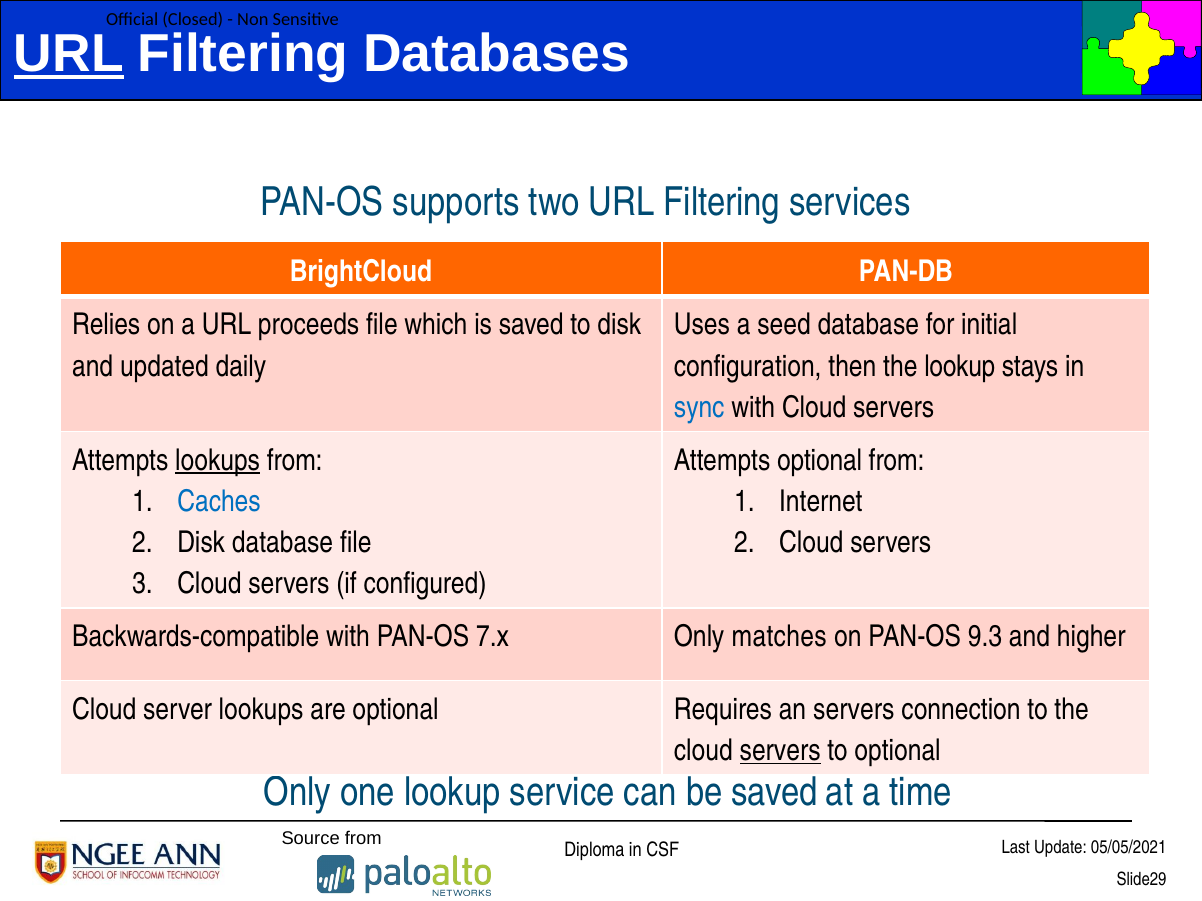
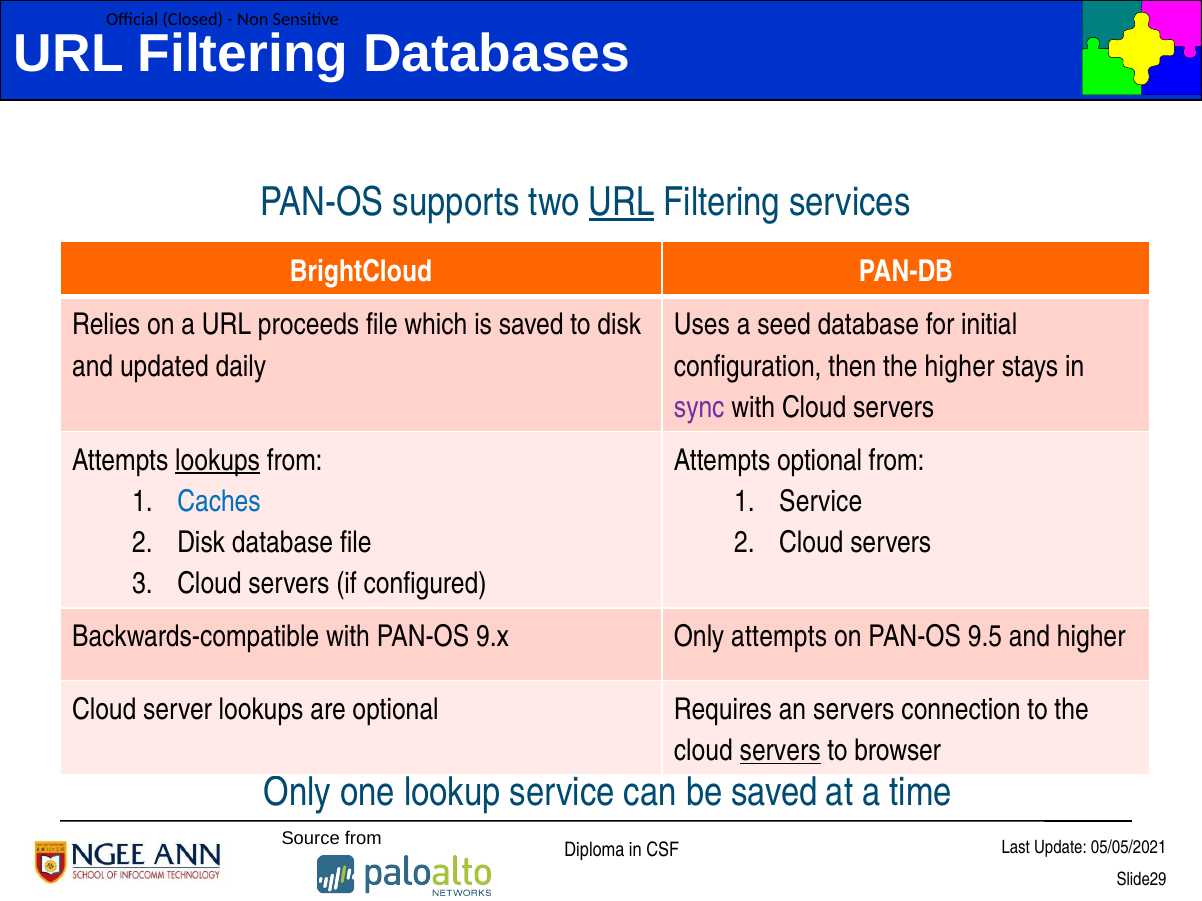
URL at (69, 54) underline: present -> none
URL at (622, 202) underline: none -> present
the lookup: lookup -> higher
sync colour: blue -> purple
Internet at (821, 502): Internet -> Service
7.x: 7.x -> 9.x
Only matches: matches -> attempts
9.3: 9.3 -> 9.5
to optional: optional -> browser
